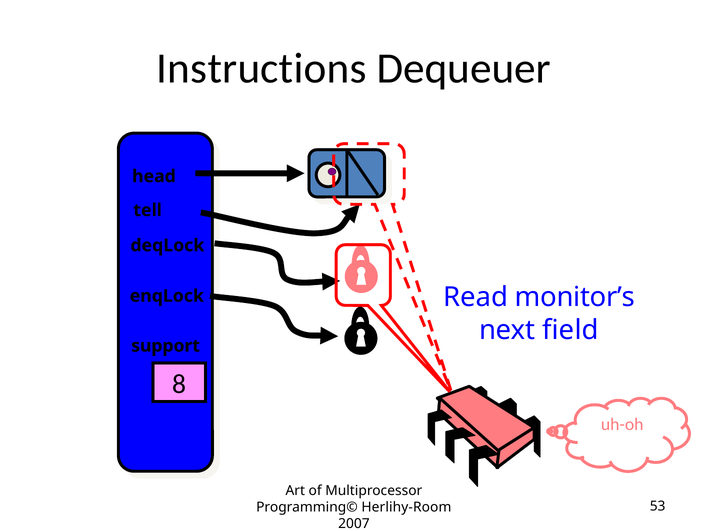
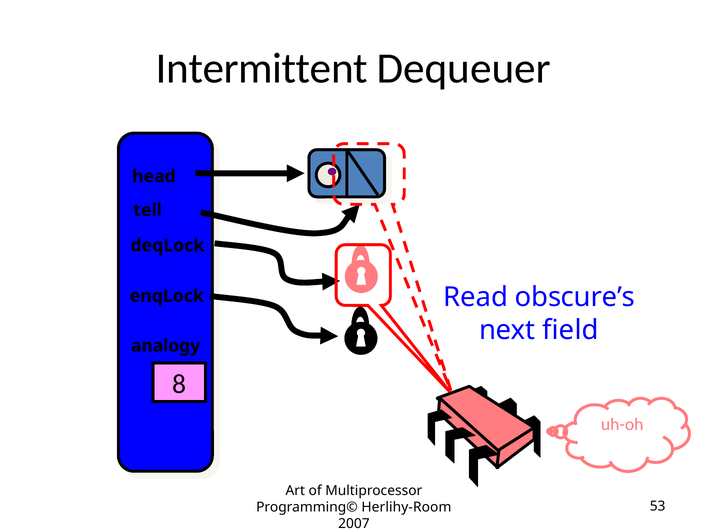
Instructions: Instructions -> Intermittent
monitor’s: monitor’s -> obscure’s
support: support -> analogy
